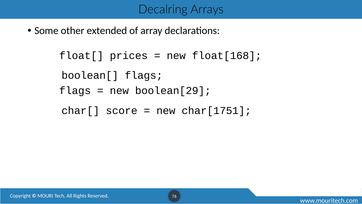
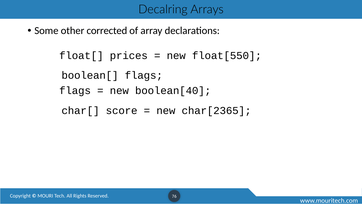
extended: extended -> corrected
float[168: float[168 -> float[550
boolean[29: boolean[29 -> boolean[40
char[1751: char[1751 -> char[2365
